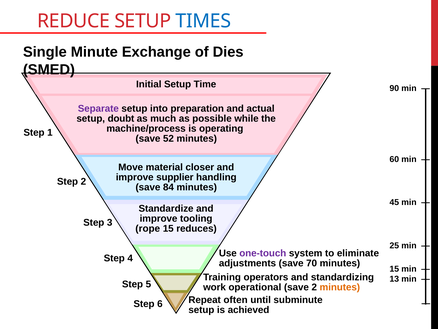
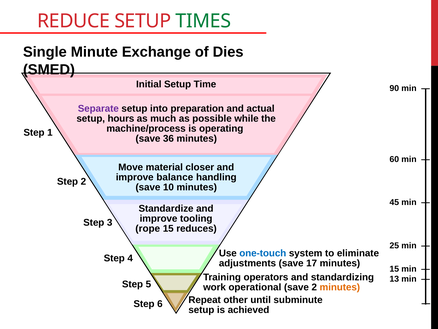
TIMES colour: blue -> green
doubt: doubt -> hours
52: 52 -> 36
supplier: supplier -> balance
84: 84 -> 10
one-touch colour: purple -> blue
70: 70 -> 17
often: often -> other
